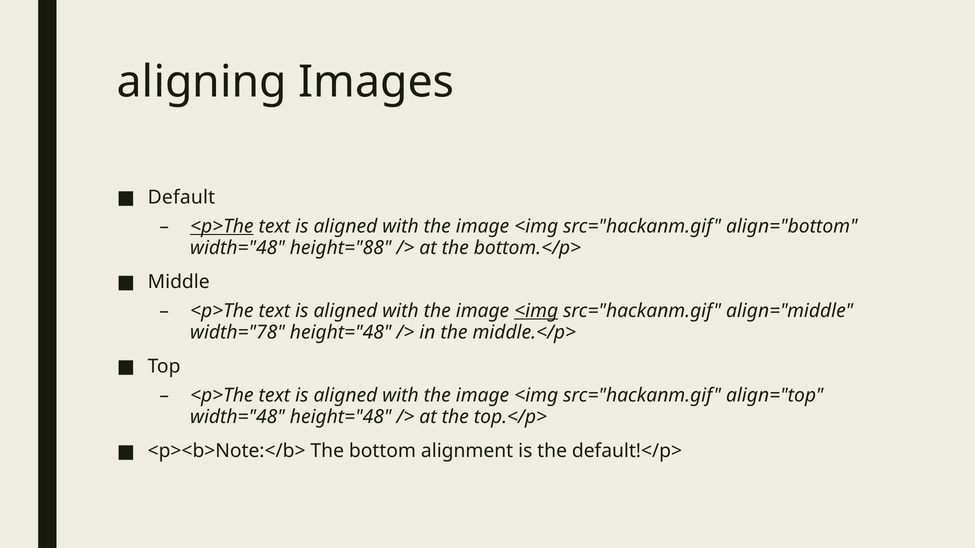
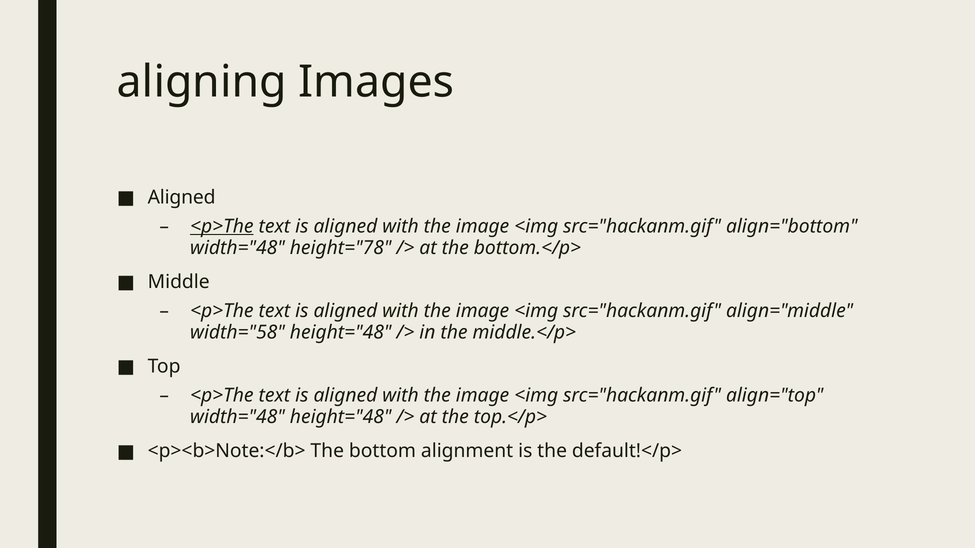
Default at (181, 198): Default -> Aligned
height="88: height="88 -> height="78
<img at (536, 311) underline: present -> none
width="78: width="78 -> width="58
